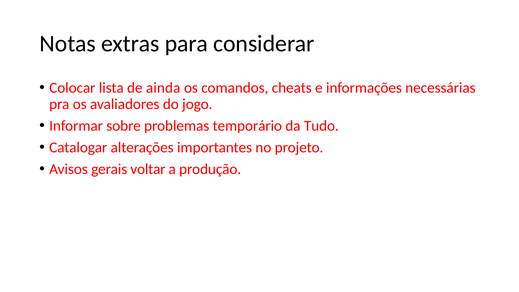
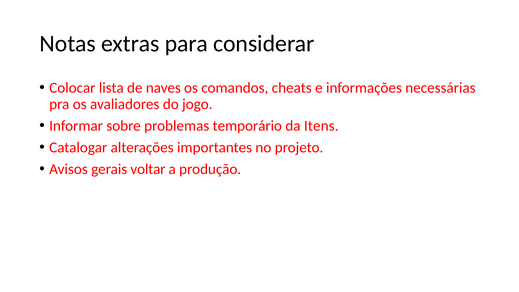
ainda: ainda -> naves
Tudo: Tudo -> Itens
